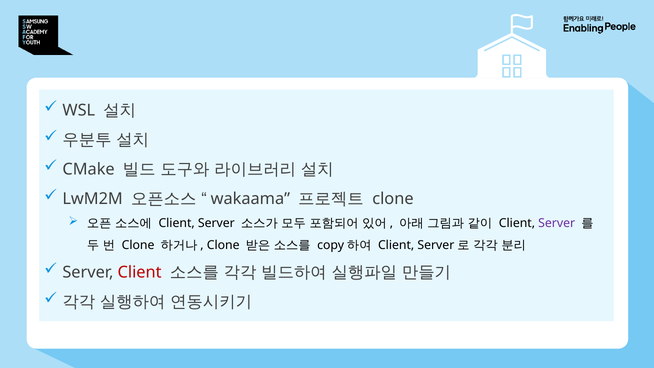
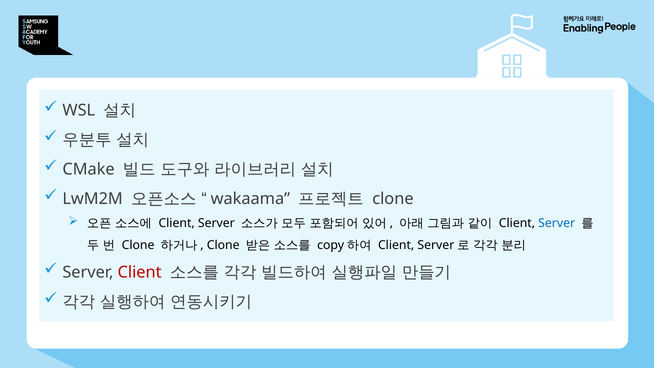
Server at (557, 223) colour: purple -> blue
